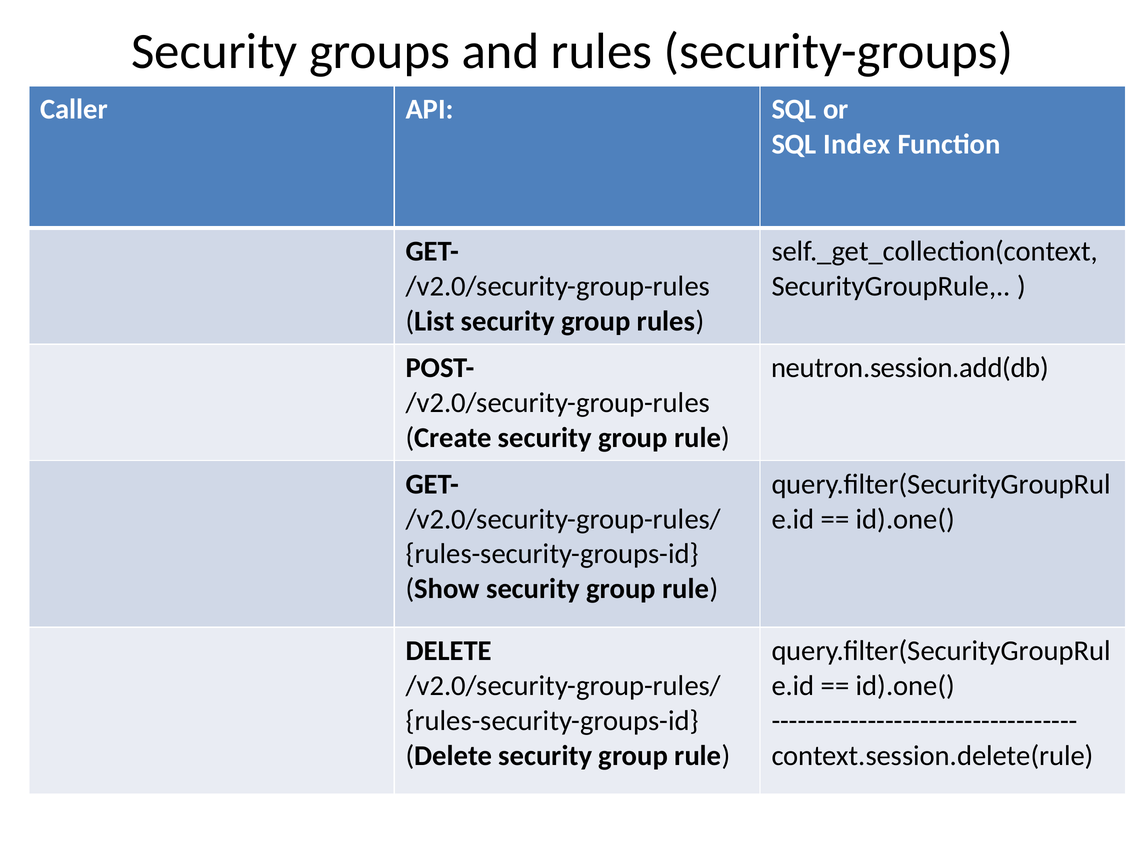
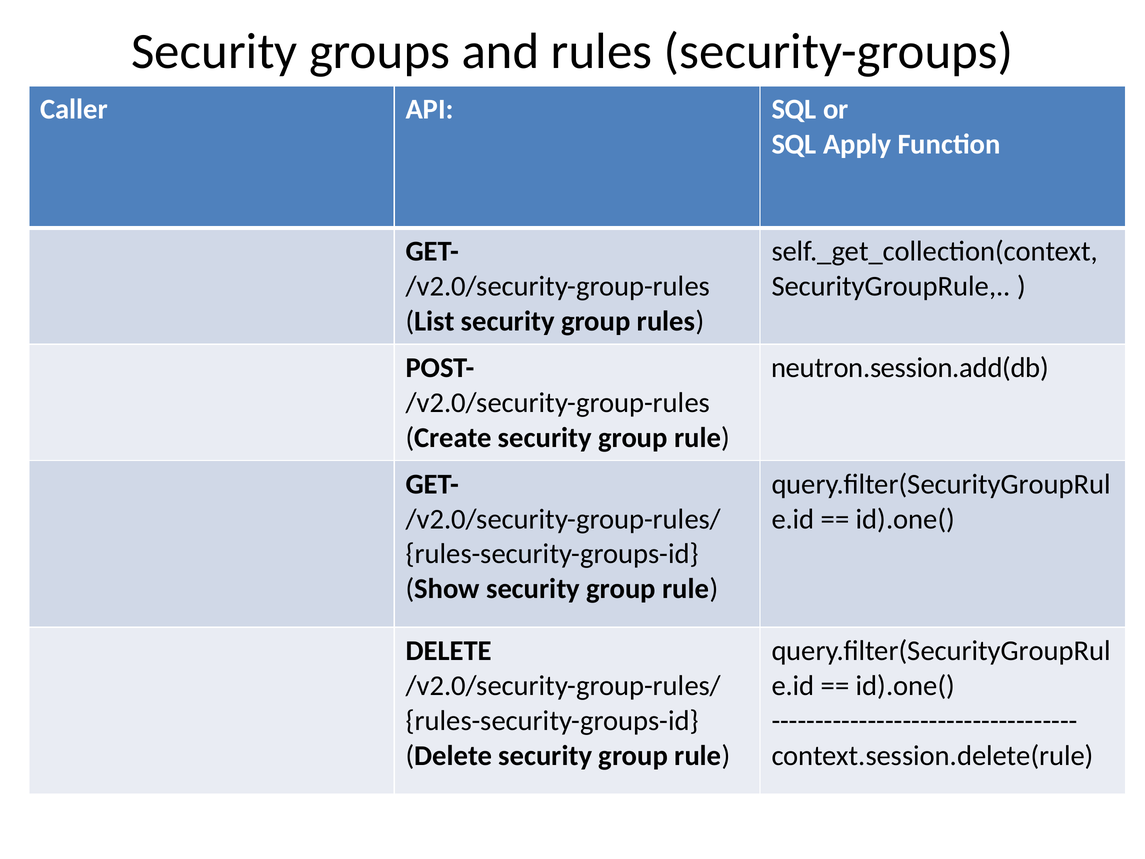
Index: Index -> Apply
